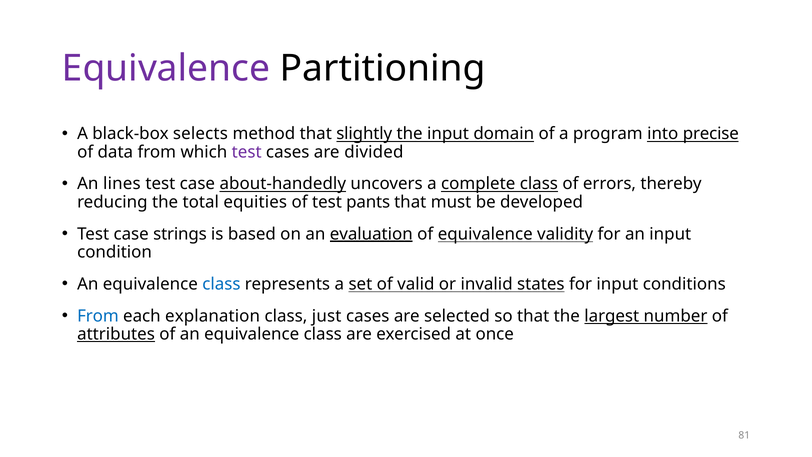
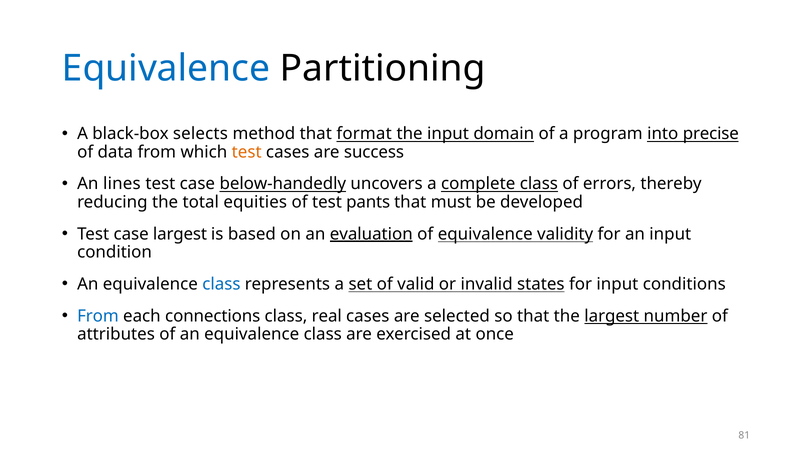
Equivalence at (166, 68) colour: purple -> blue
slightly: slightly -> format
test at (247, 152) colour: purple -> orange
divided: divided -> success
about-handedly: about-handedly -> below-handedly
case strings: strings -> largest
explanation: explanation -> connections
just: just -> real
attributes underline: present -> none
